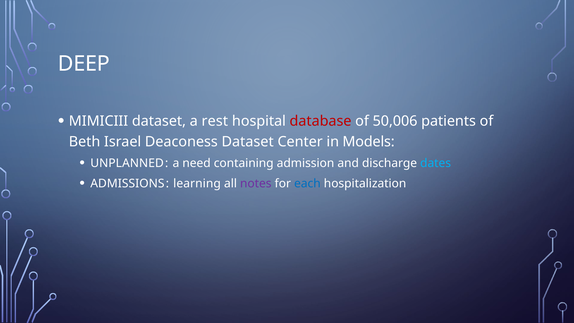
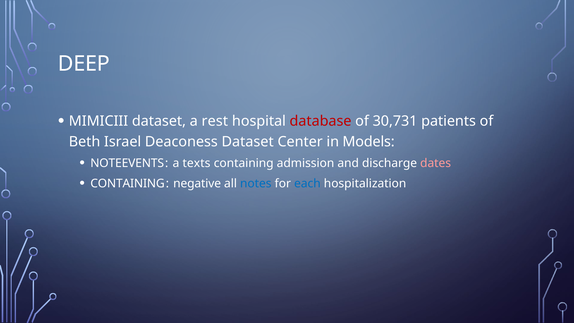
50,006: 50,006 -> 30,731
UNPLANNED: UNPLANNED -> NOTEEVENTS
need: need -> texts
dates colour: light blue -> pink
ADMISSIONS at (127, 183): ADMISSIONS -> CONTAINING
learning: learning -> negative
notes colour: purple -> blue
